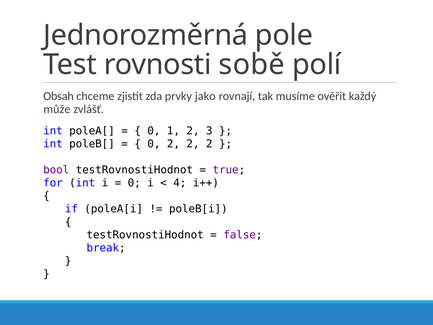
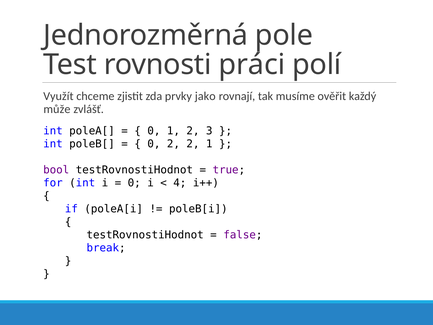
sobě: sobě -> práci
Obsah: Obsah -> Využít
2 2 2: 2 -> 1
